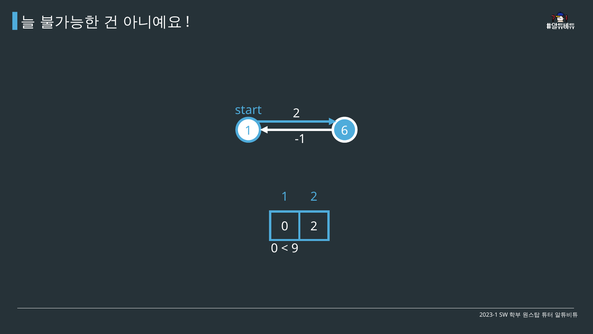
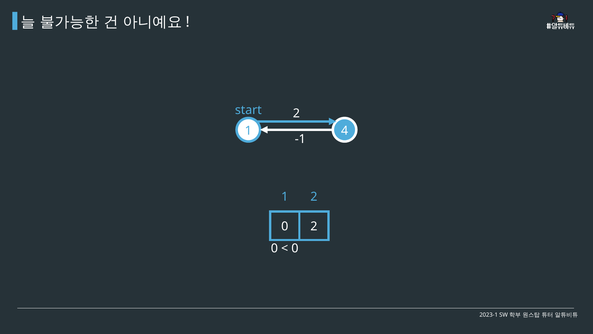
6: 6 -> 4
9 at (295, 248): 9 -> 0
